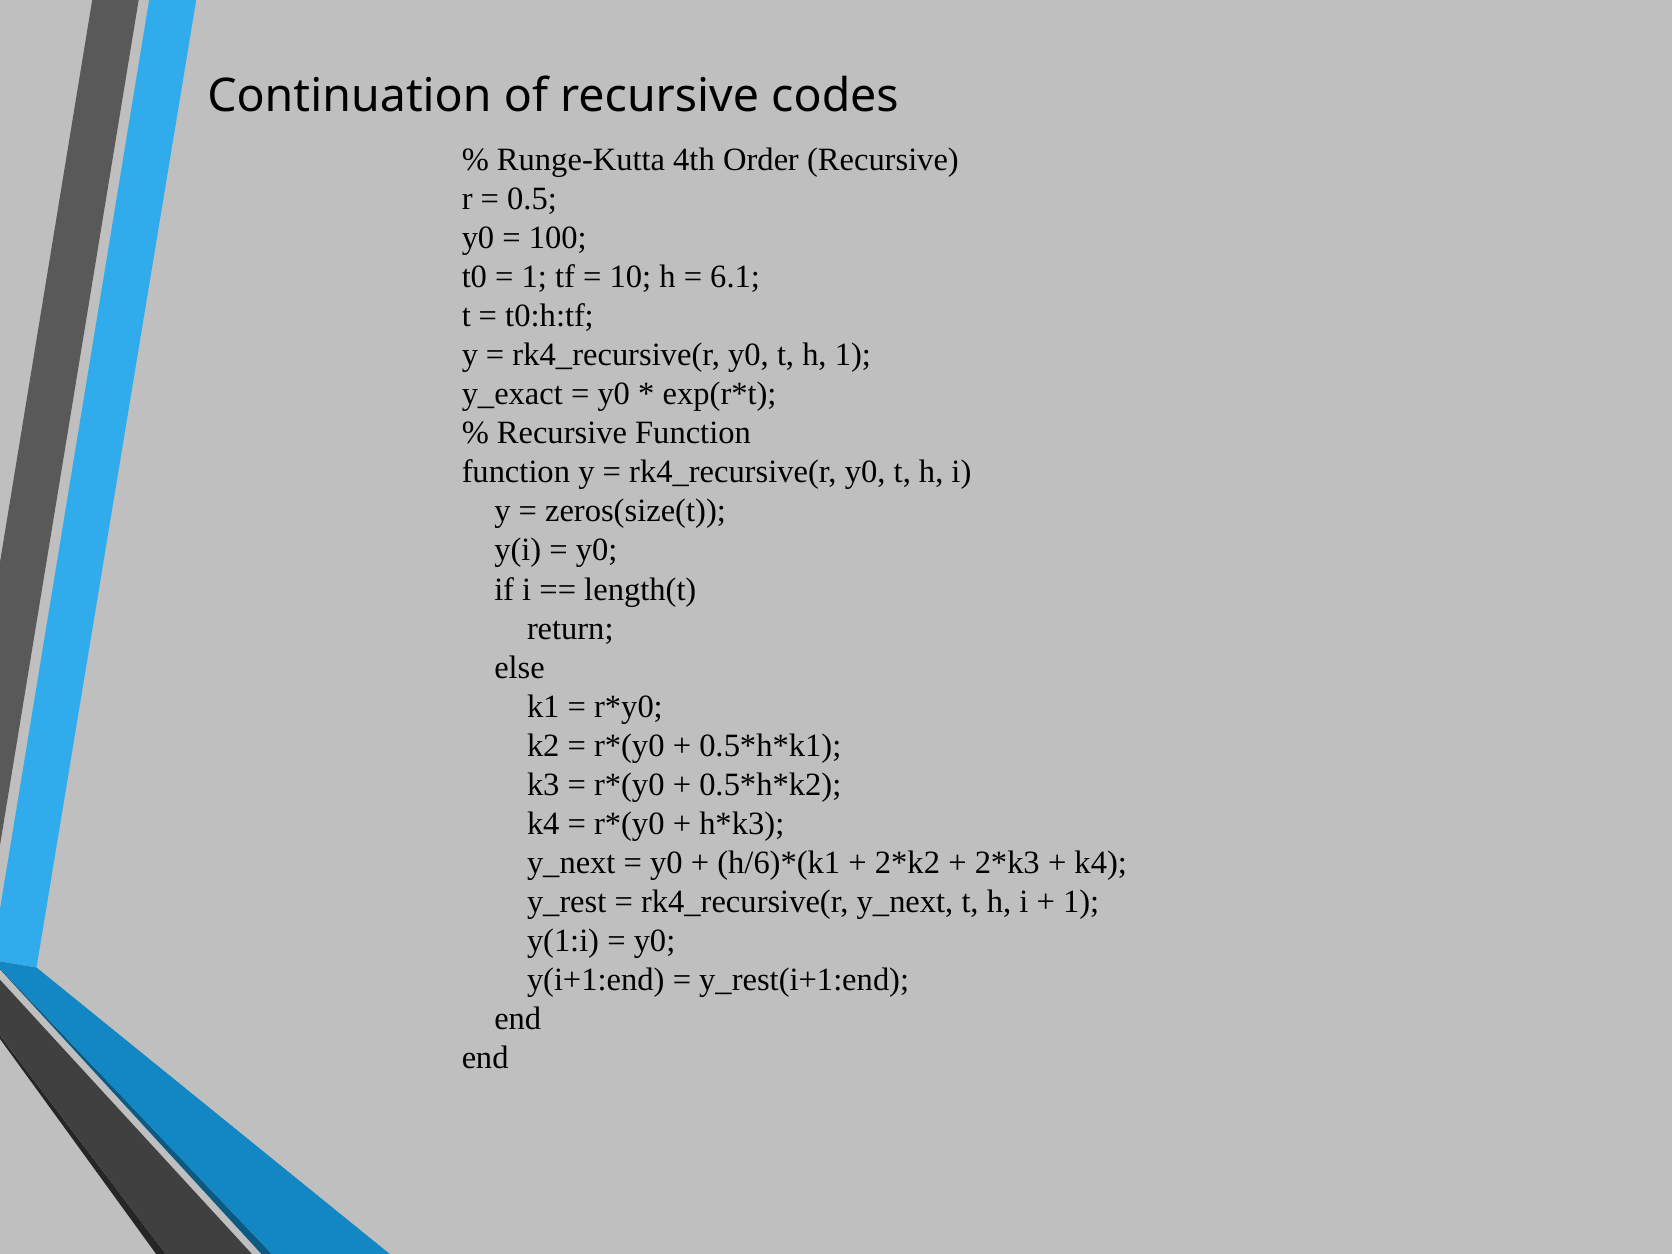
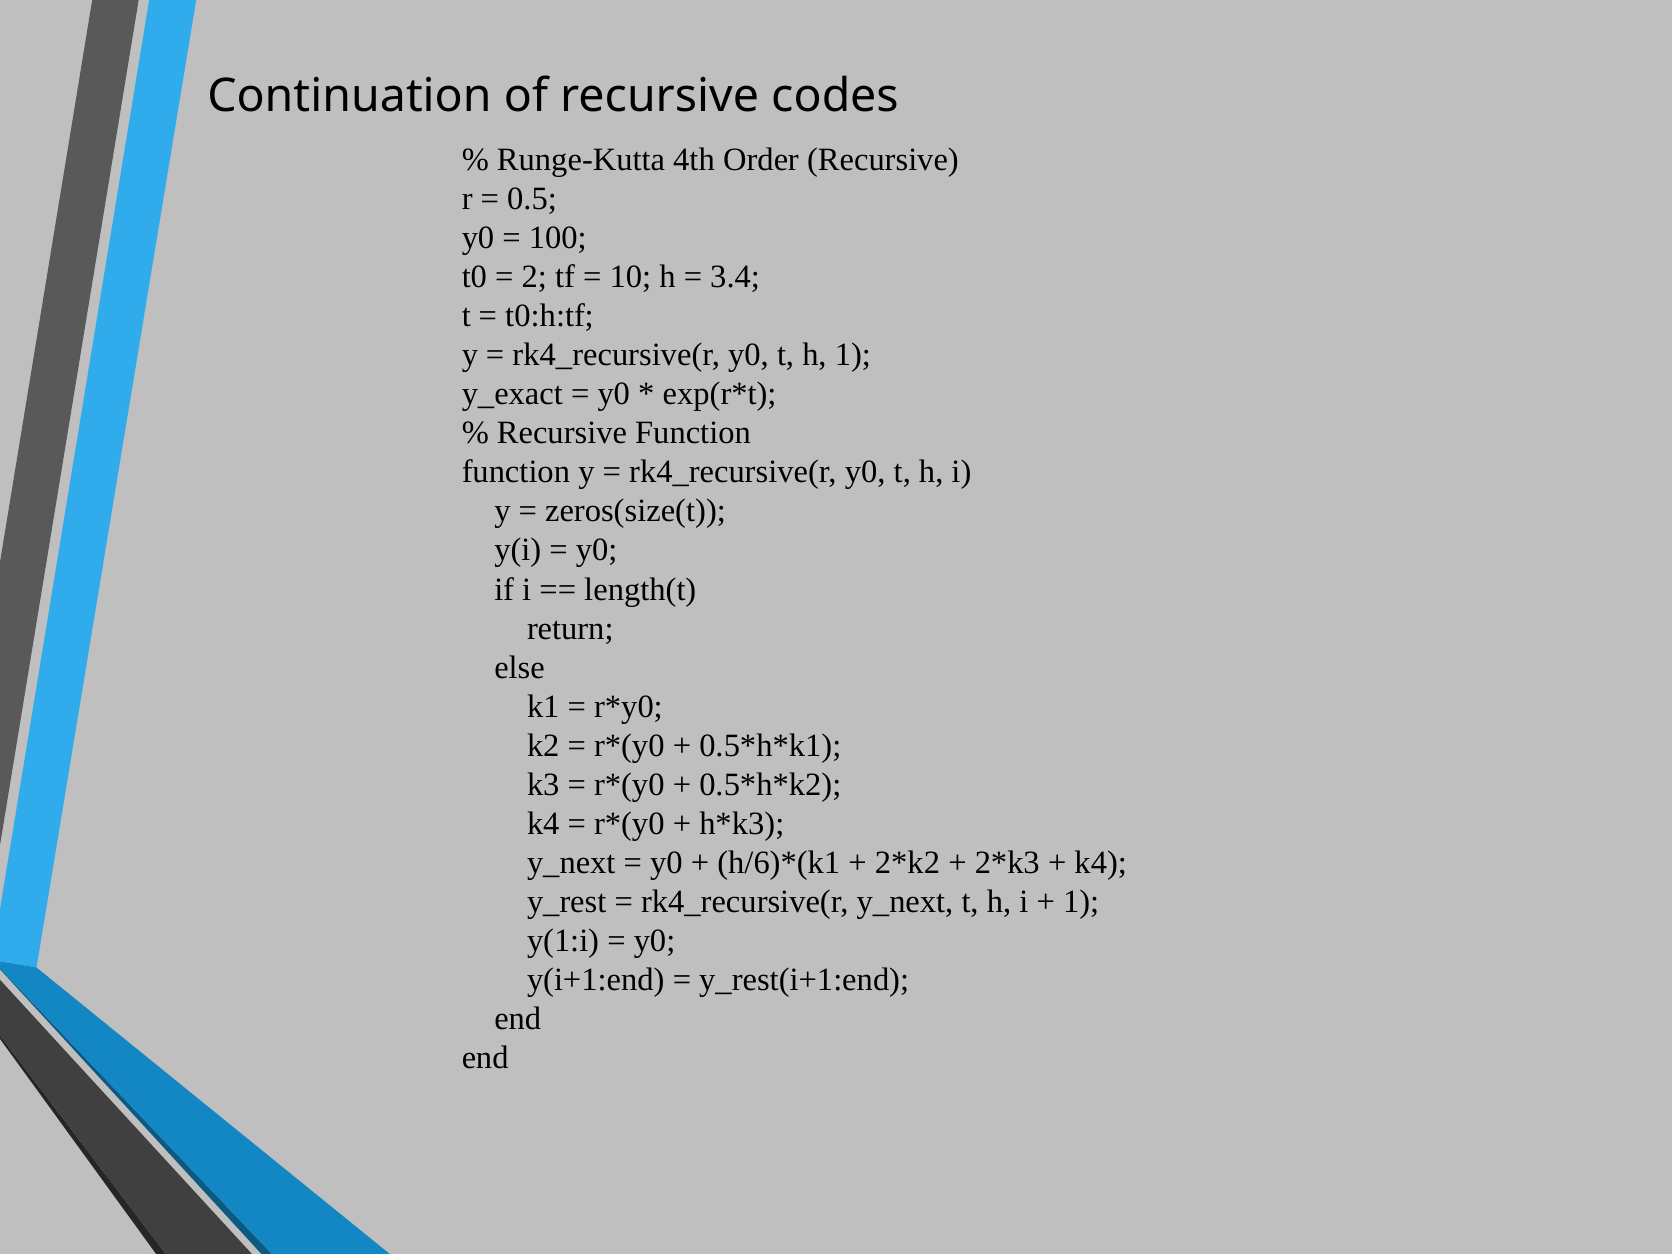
1 at (534, 277): 1 -> 2
6.1: 6.1 -> 3.4
